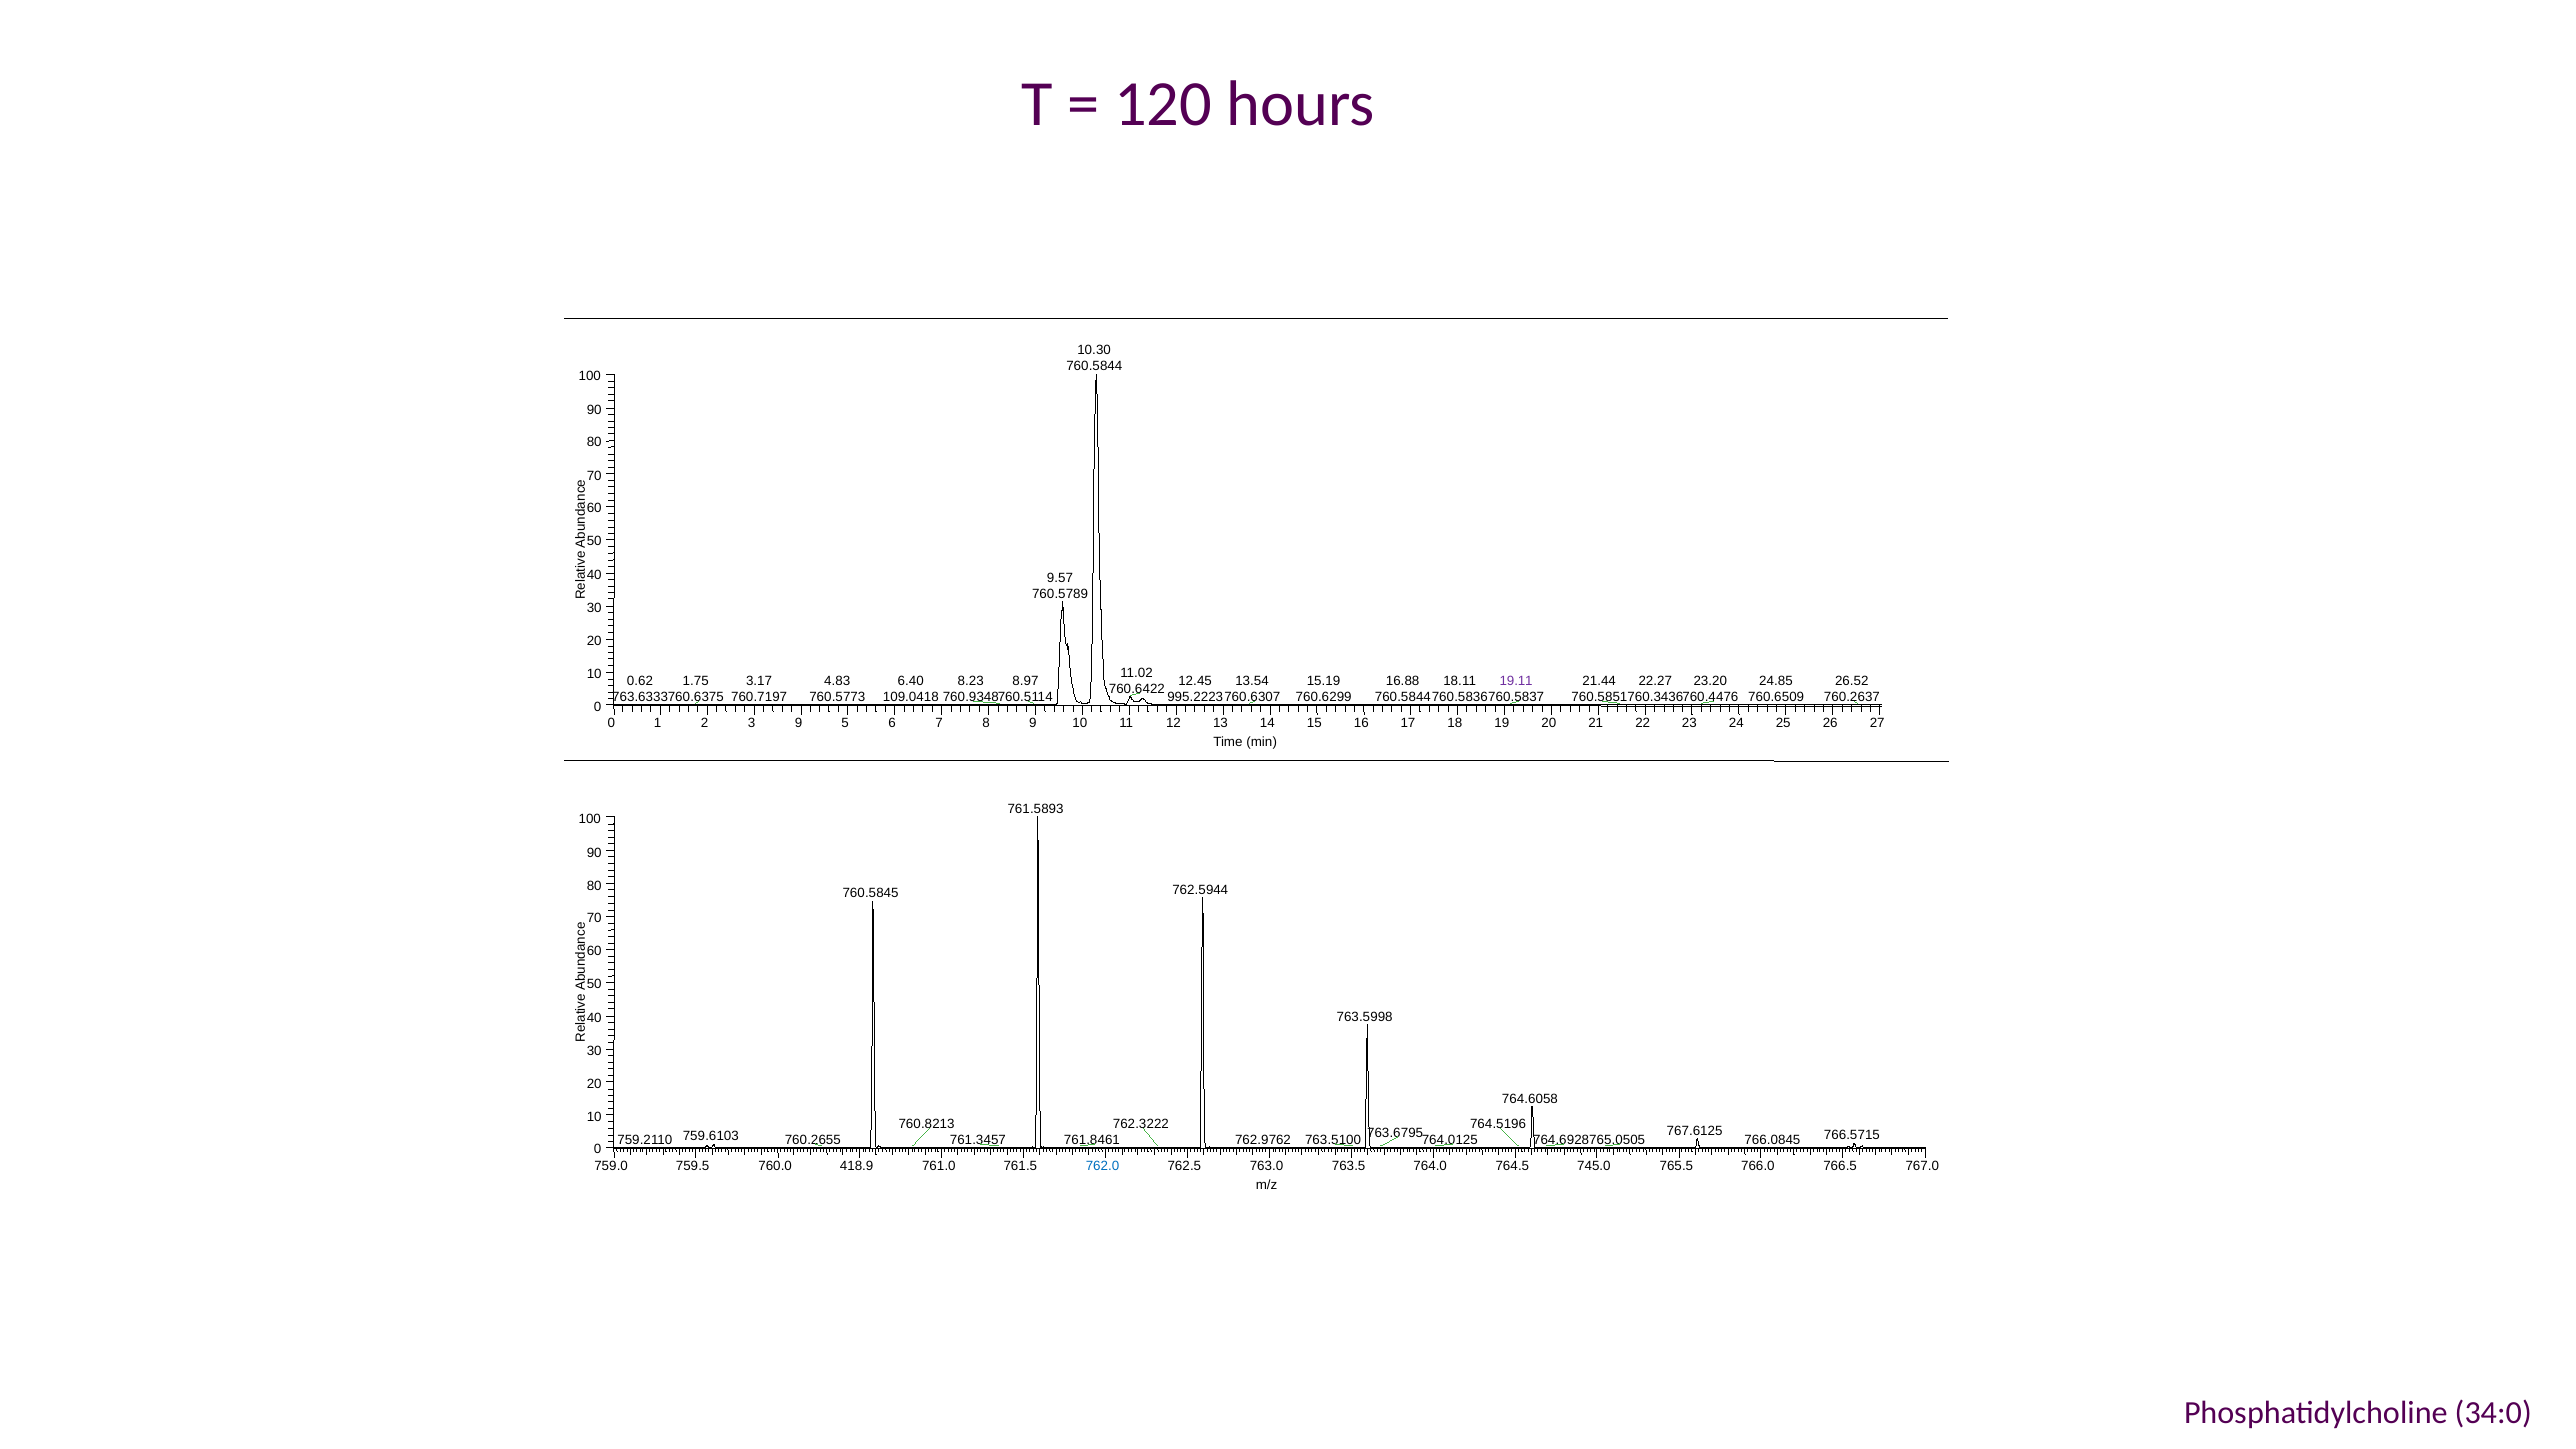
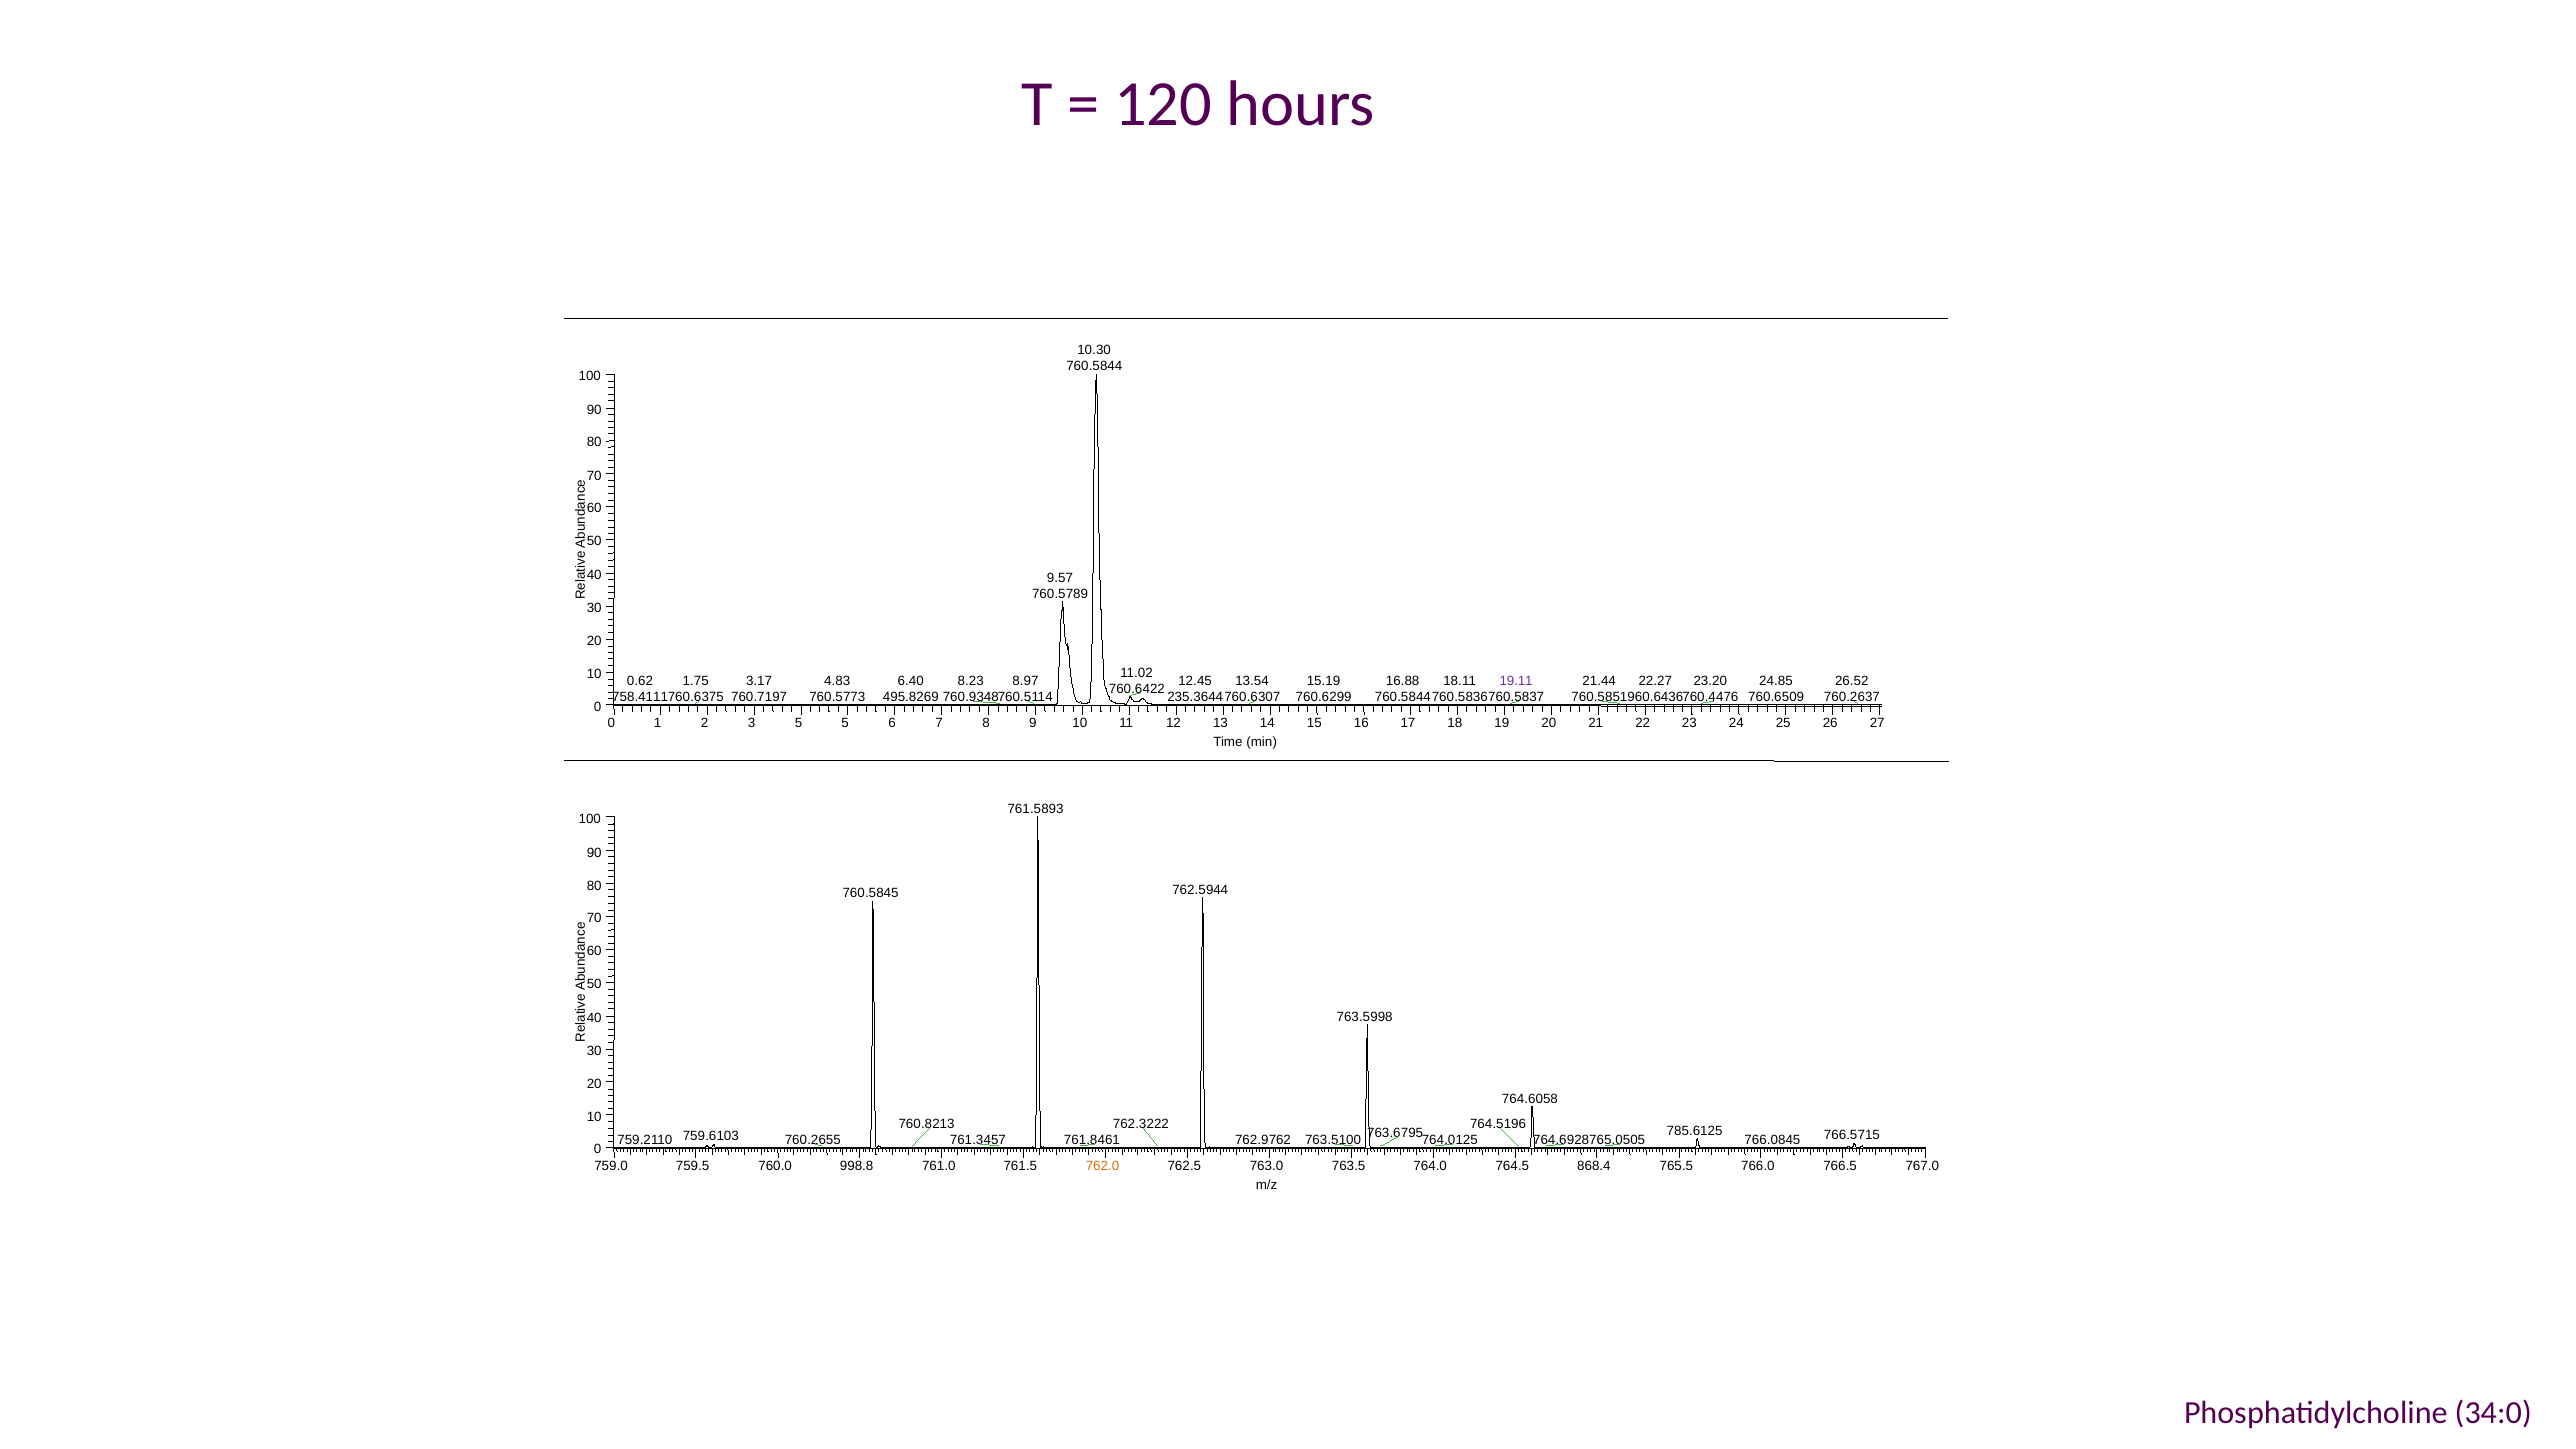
763.6333: 763.6333 -> 758.4111
109.0418: 109.0418 -> 495.8269
995.2223: 995.2223 -> 235.3644
760.3436: 760.3436 -> 960.6436
3 9: 9 -> 5
767.6125: 767.6125 -> 785.6125
418.9: 418.9 -> 998.8
762.0 colour: blue -> orange
745.0: 745.0 -> 868.4
